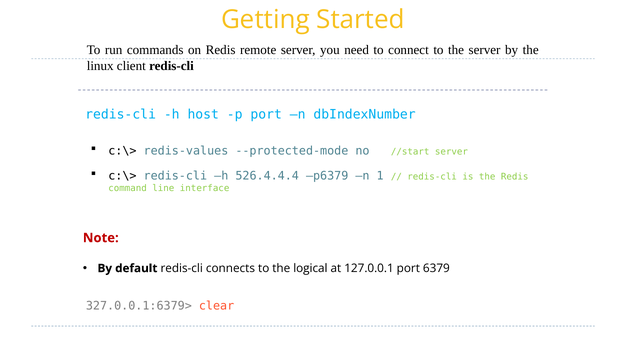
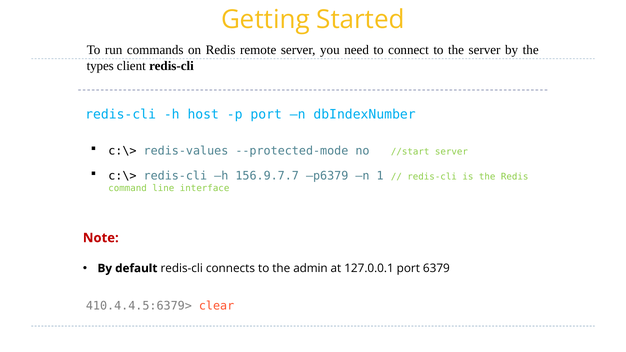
linux: linux -> types
526.4.4.4: 526.4.4.4 -> 156.9.7.7
logical: logical -> admin
327.0.0.1:6379>: 327.0.0.1:6379> -> 410.4.4.5:6379>
